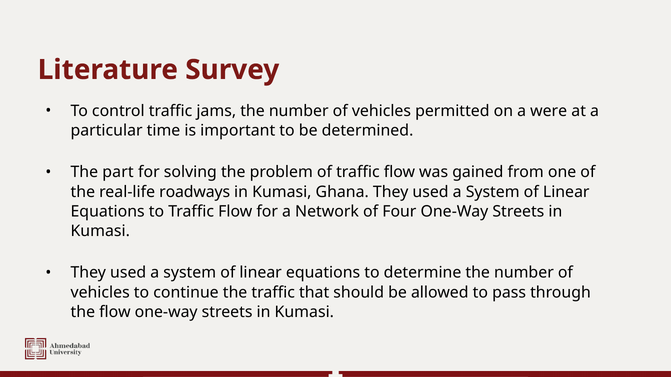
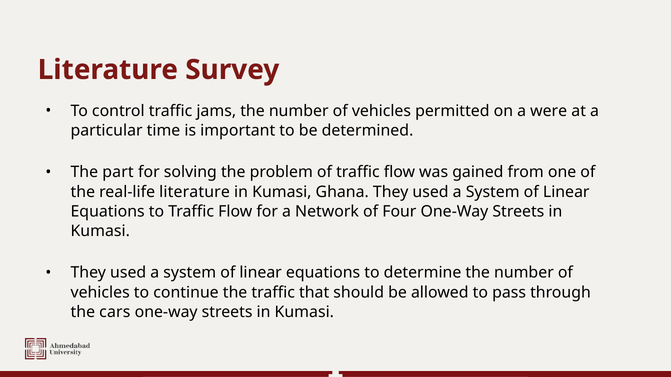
real-life roadways: roadways -> literature
the flow: flow -> cars
